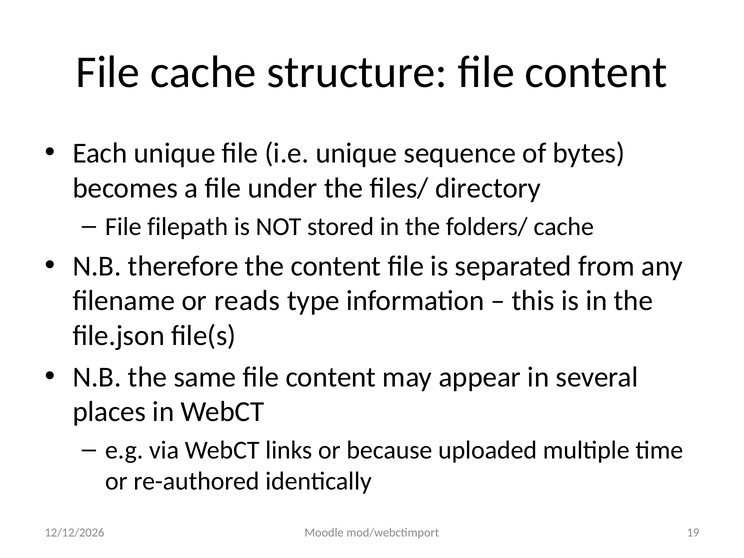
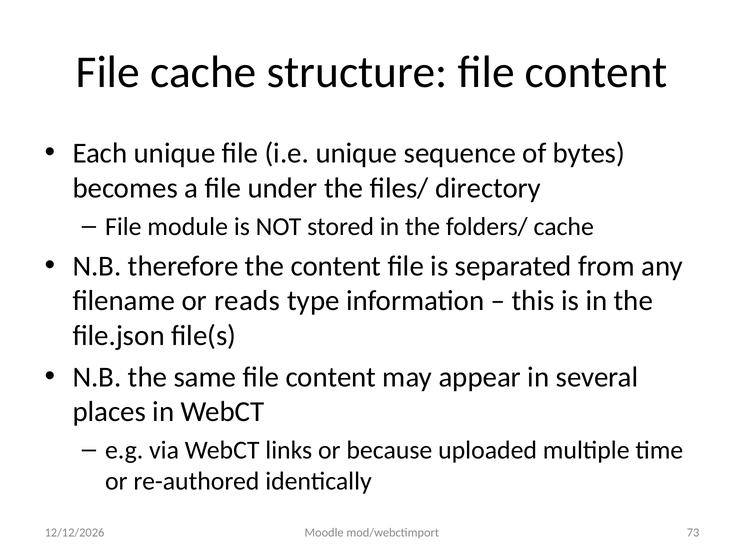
filepath: filepath -> module
19: 19 -> 73
